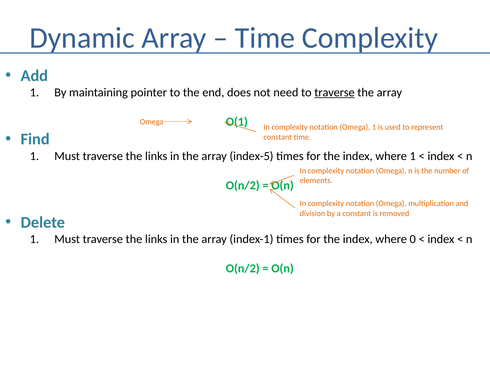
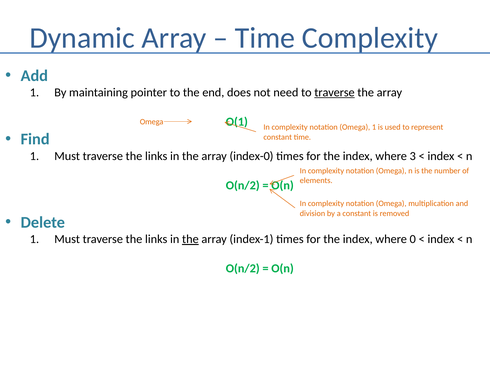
index-5: index-5 -> index-0
where 1: 1 -> 3
the at (190, 240) underline: none -> present
